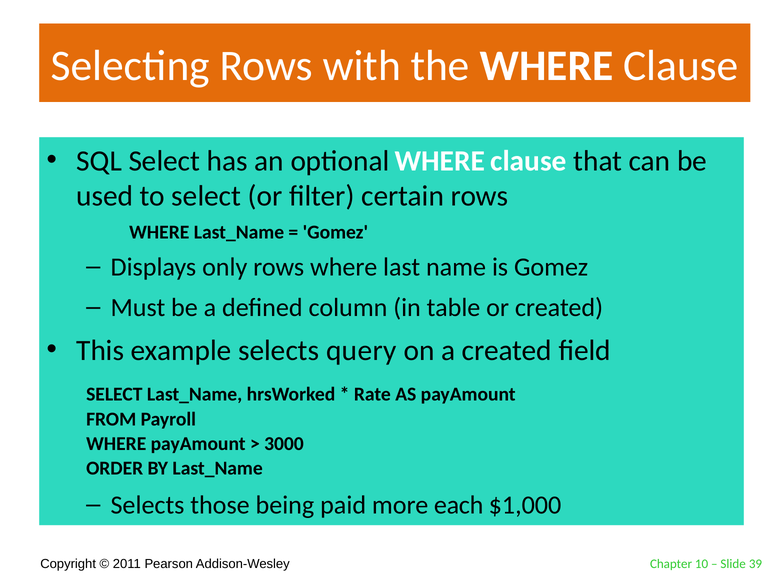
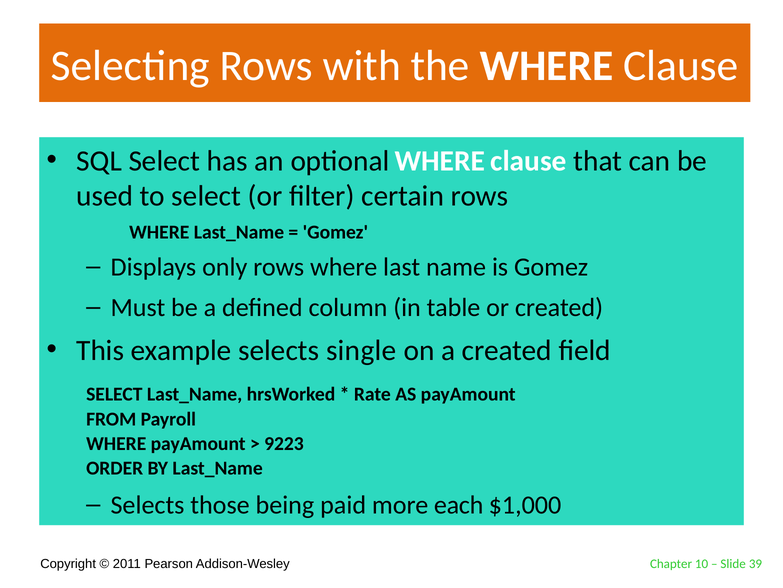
query: query -> single
3000: 3000 -> 9223
